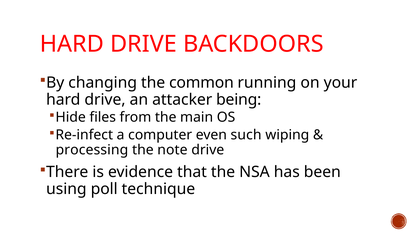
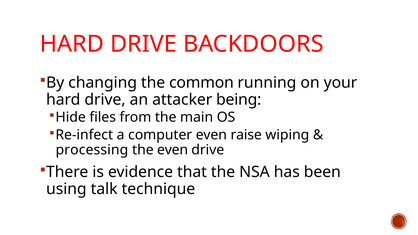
such: such -> raise
the note: note -> even
poll: poll -> talk
